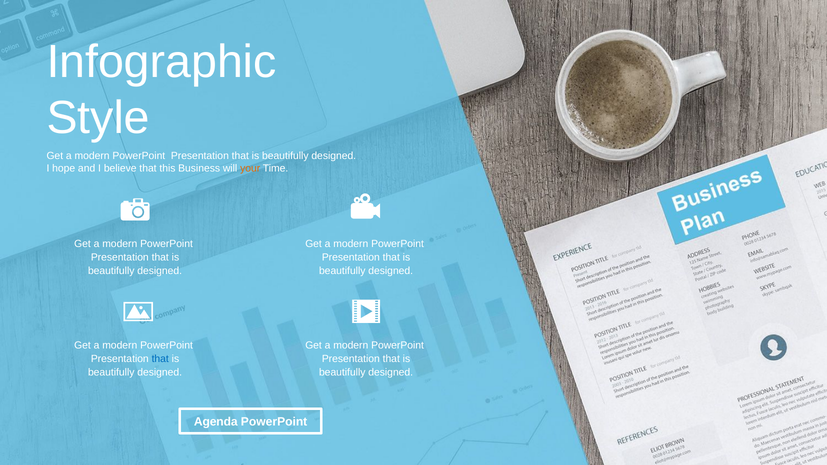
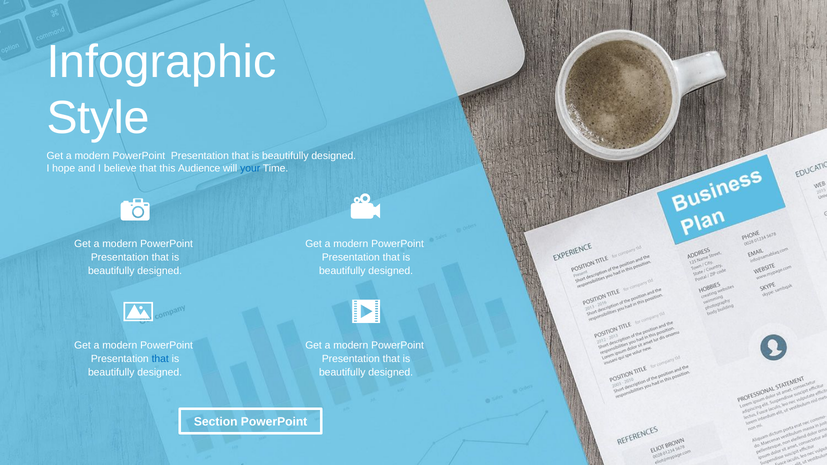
Business: Business -> Audience
your colour: orange -> blue
Agenda: Agenda -> Section
